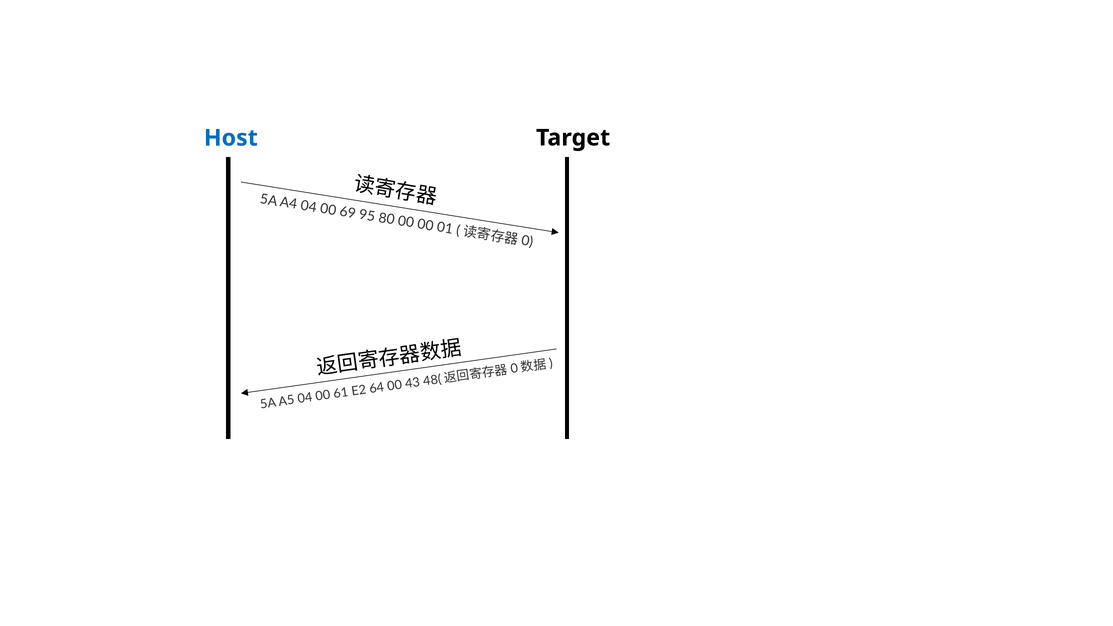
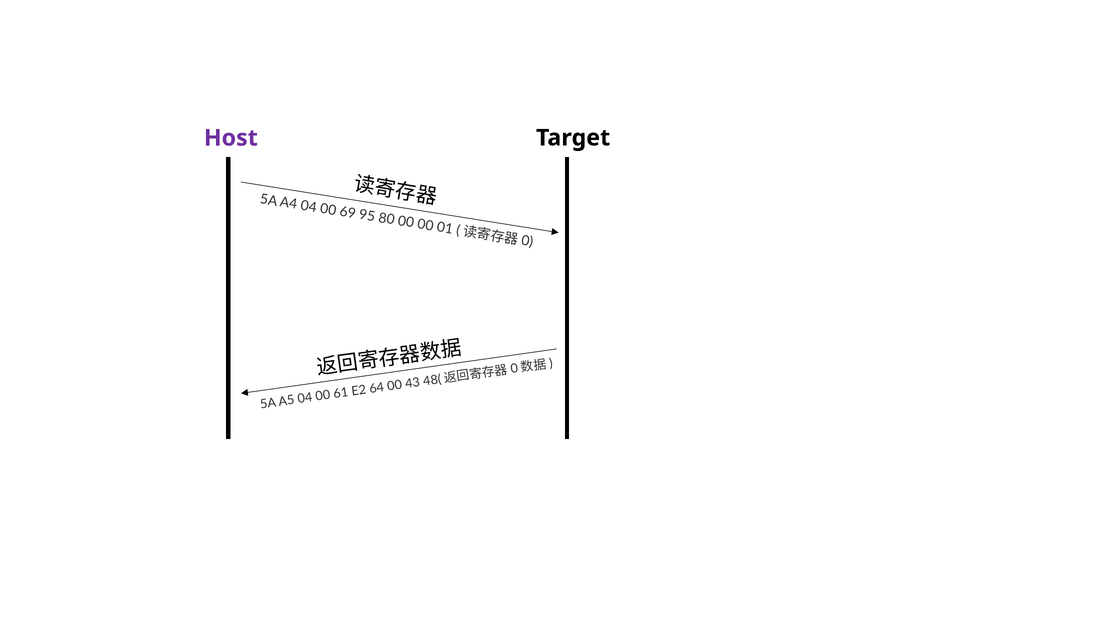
Host colour: blue -> purple
